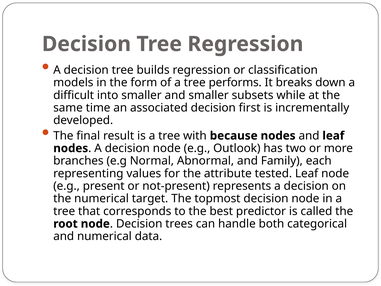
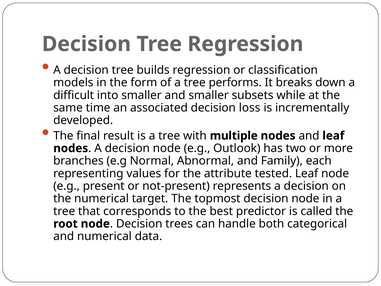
first: first -> loss
because: because -> multiple
